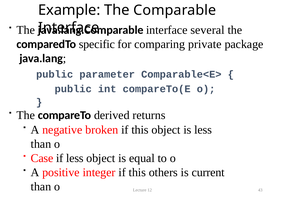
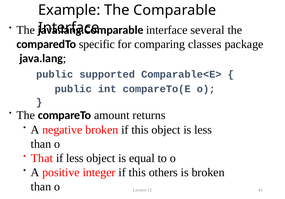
private: private -> classes
parameter: parameter -> supported
derived: derived -> amount
Case: Case -> That
is current: current -> broken
